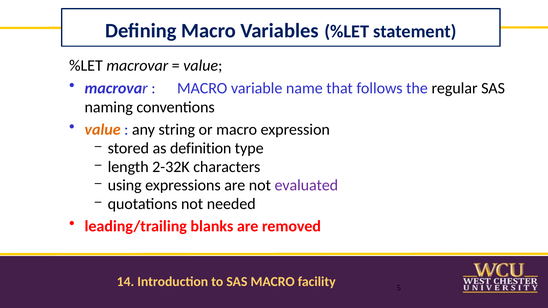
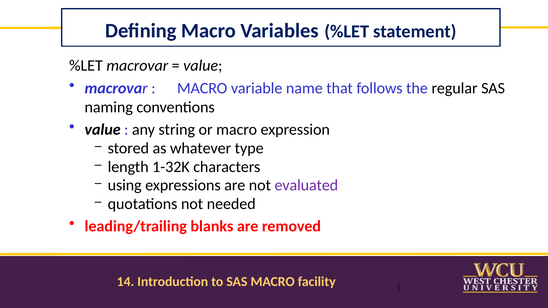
value at (103, 130) colour: orange -> black
definition: definition -> whatever
2-32K: 2-32K -> 1-32K
